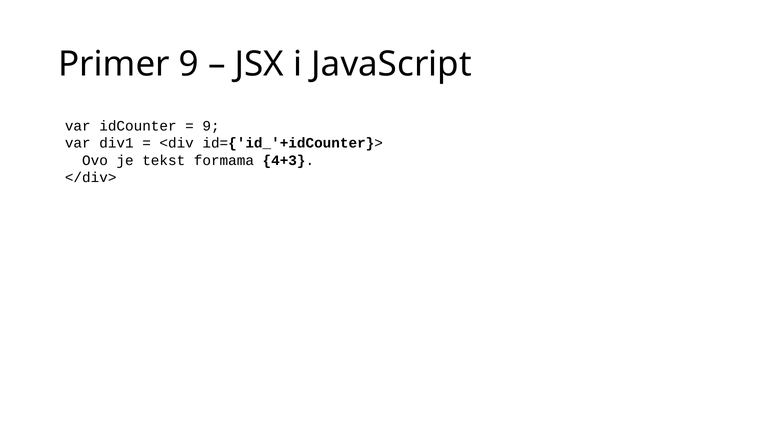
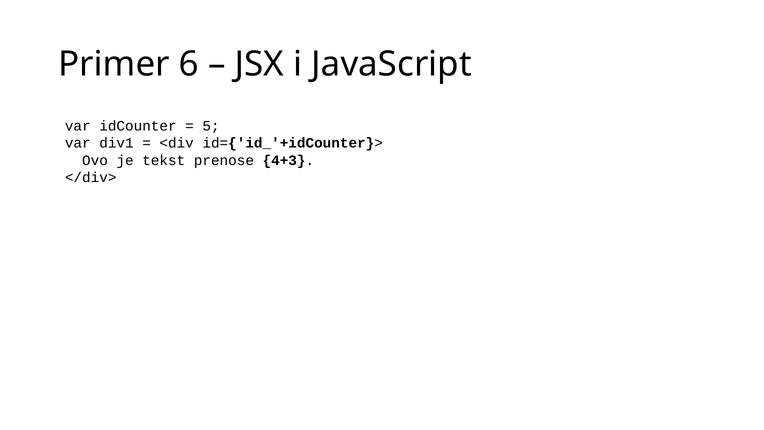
Primer 9: 9 -> 6
9 at (211, 126): 9 -> 5
formama: formama -> prenose
